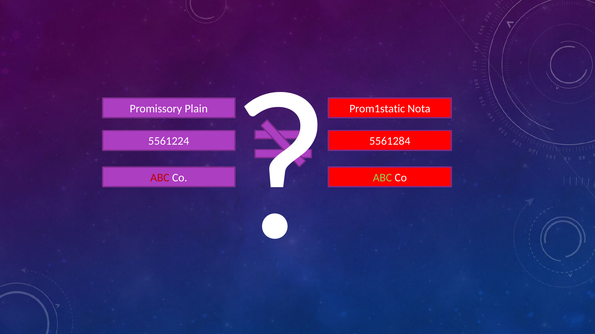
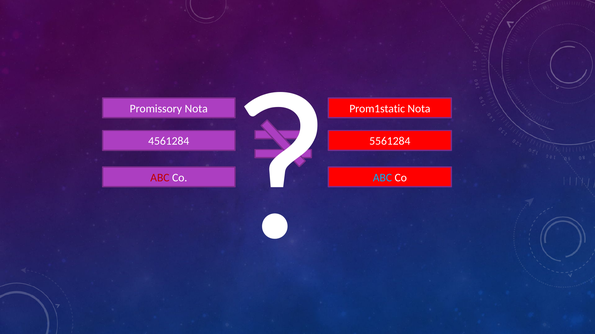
Promissory Plain: Plain -> Nota
5561224: 5561224 -> 4561284
ABC at (382, 178) colour: light green -> light blue
